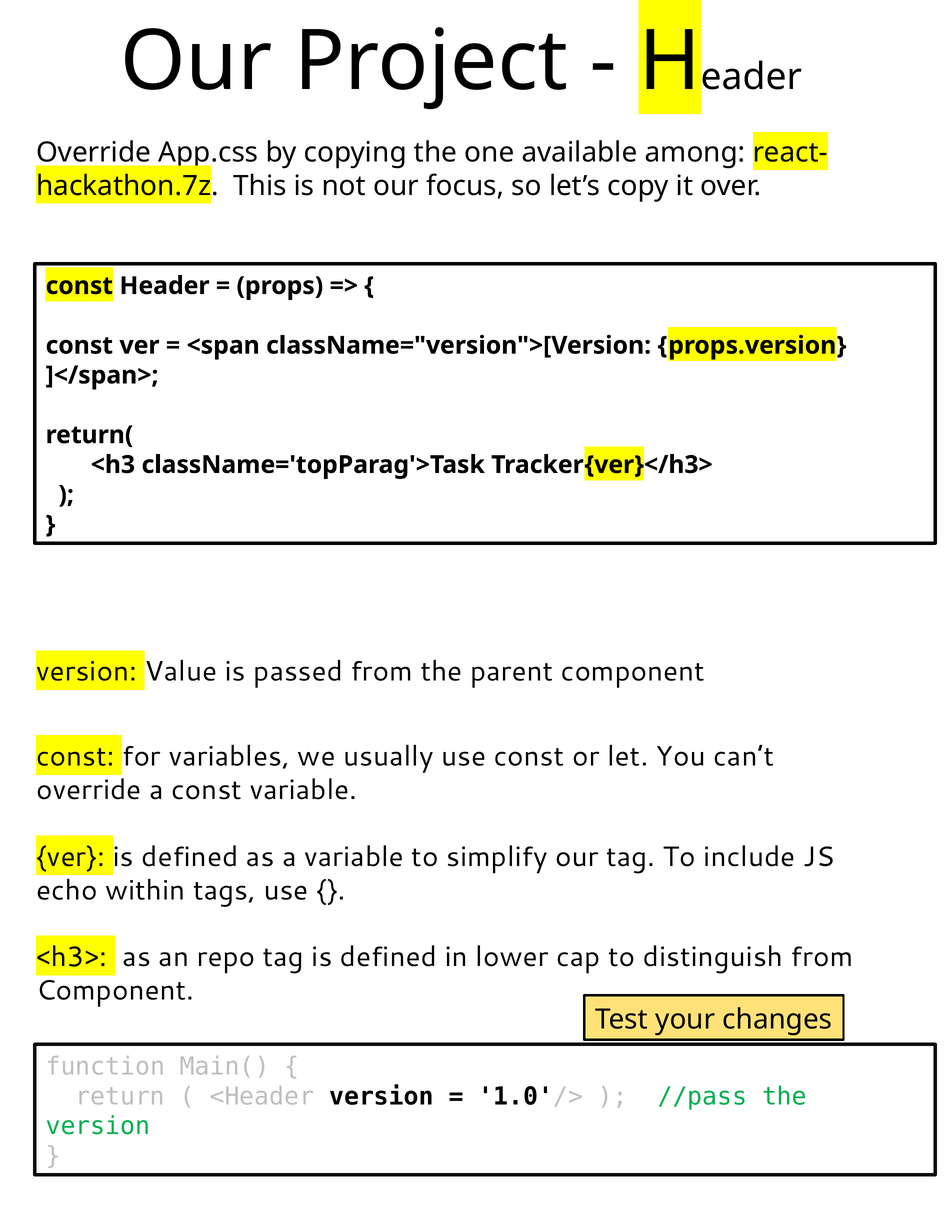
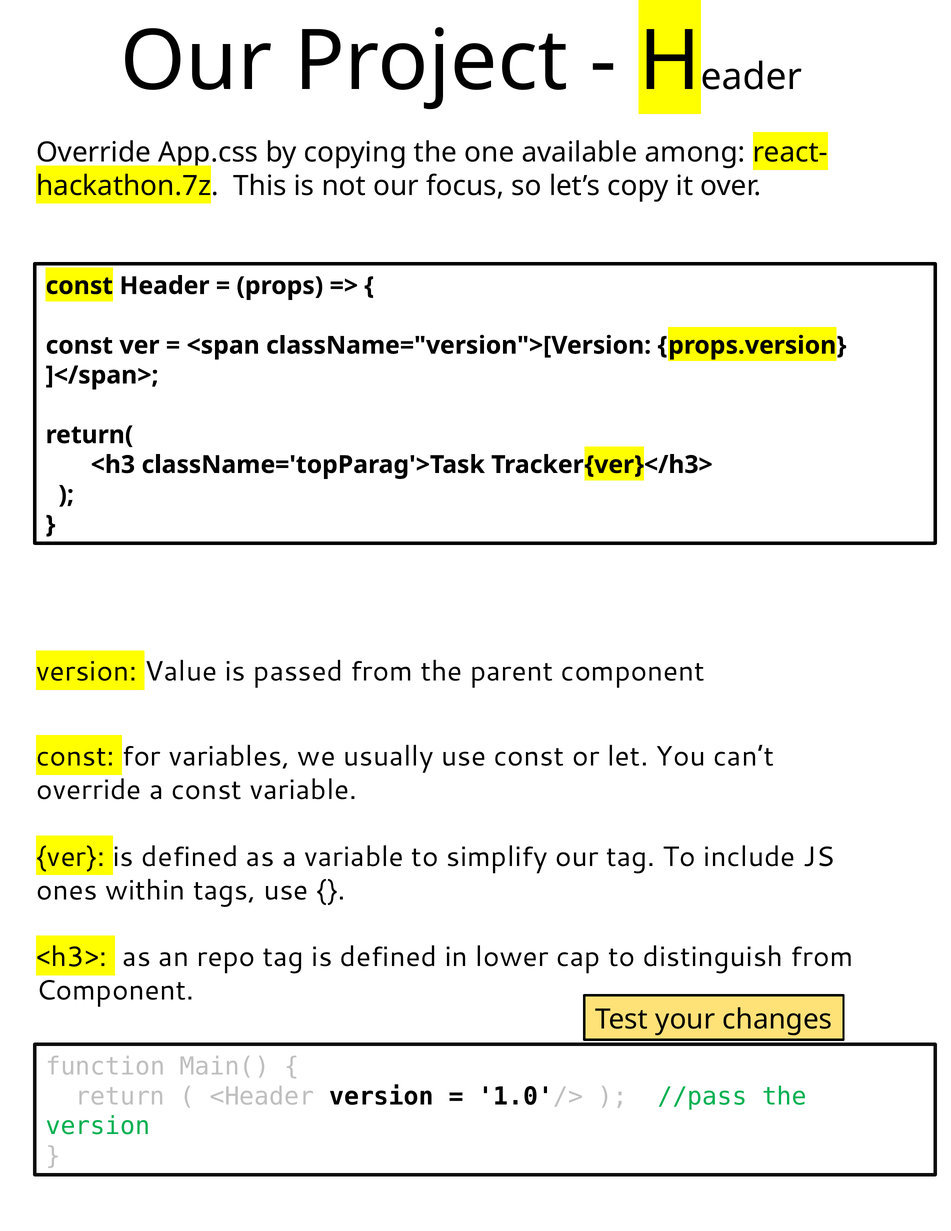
echo: echo -> ones
